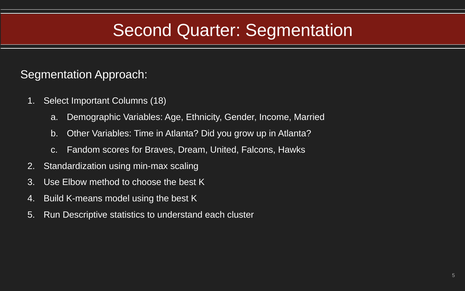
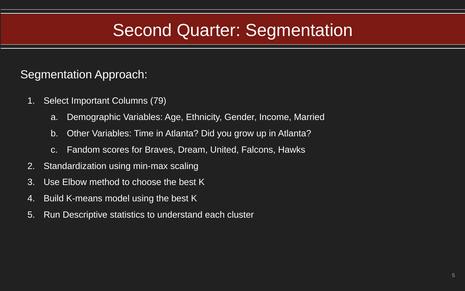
18: 18 -> 79
